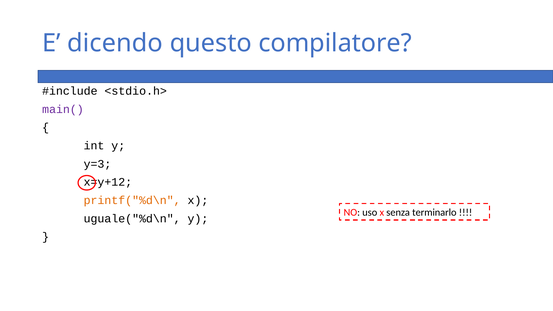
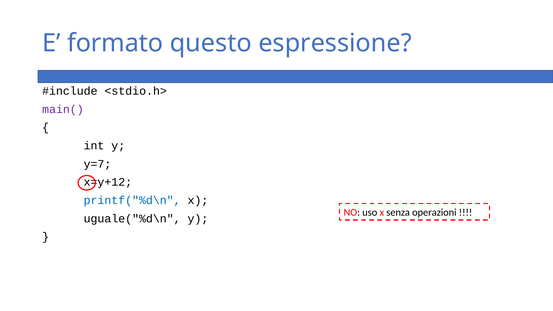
dicendo: dicendo -> formato
compilatore: compilatore -> espressione
y=3: y=3 -> y=7
printf("%d\n colour: orange -> blue
terminarlo: terminarlo -> operazioni
